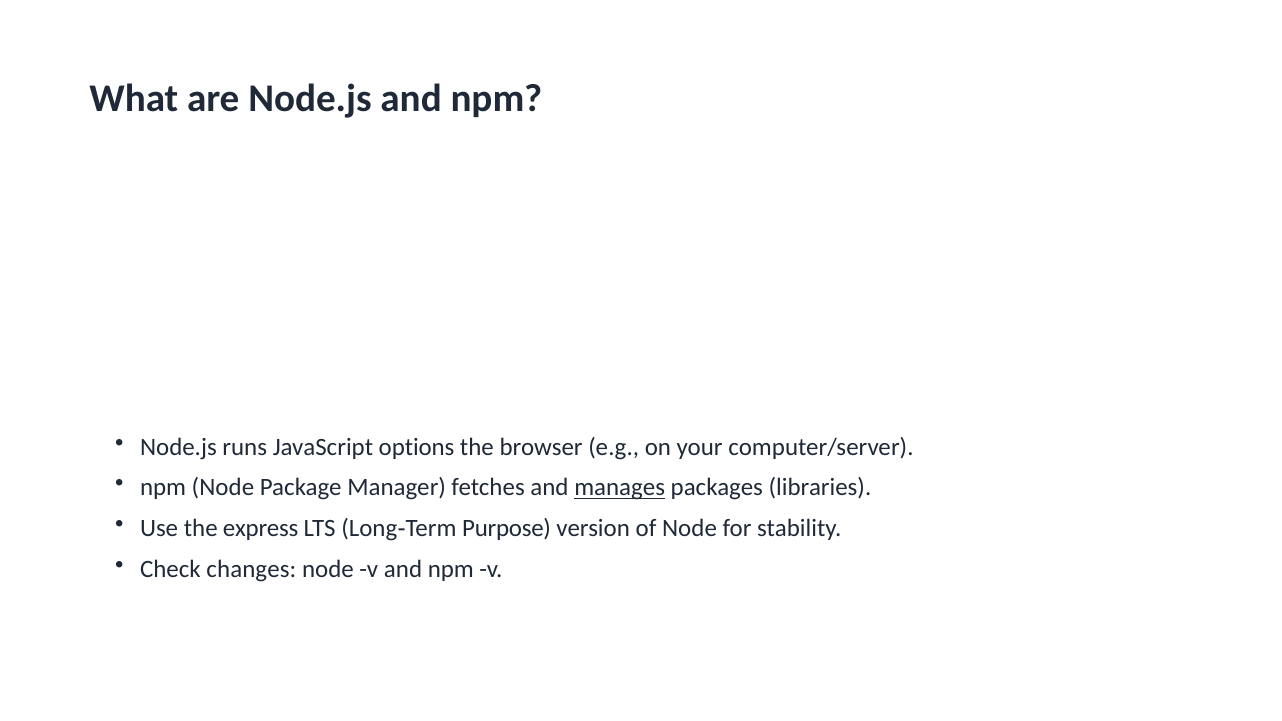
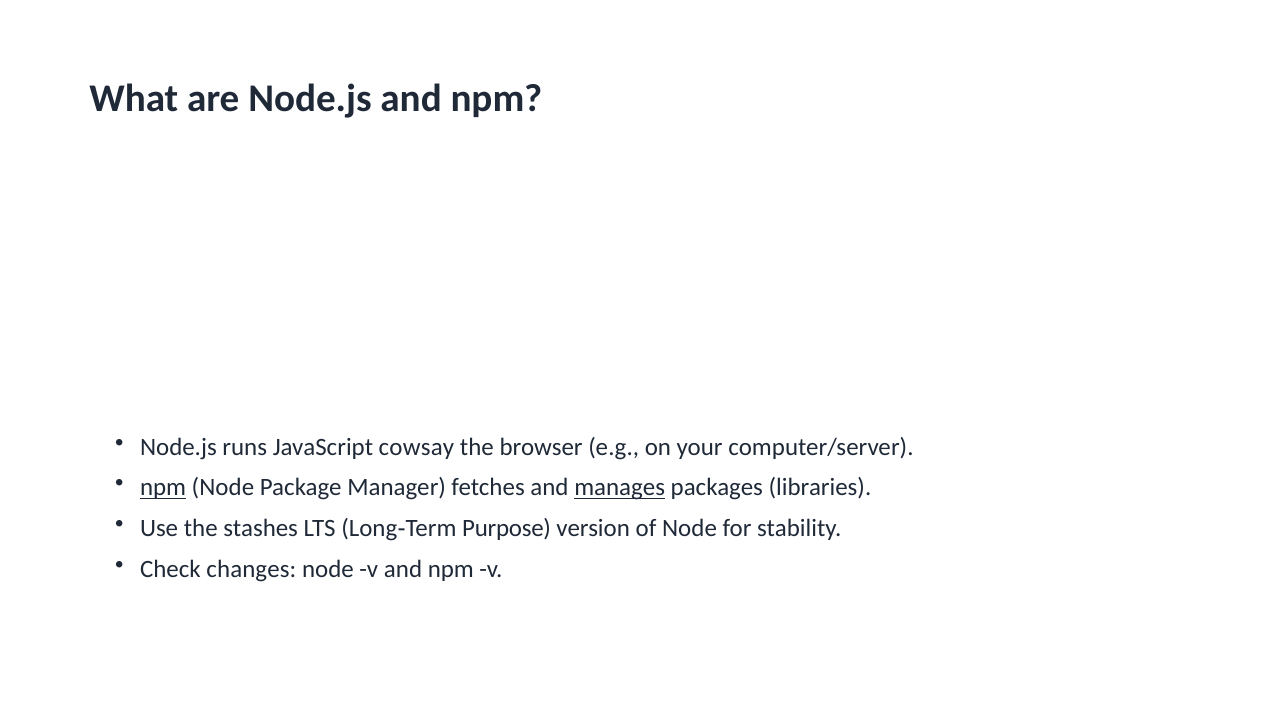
options: options -> cowsay
npm at (163, 488) underline: none -> present
express: express -> stashes
